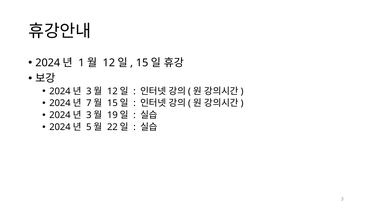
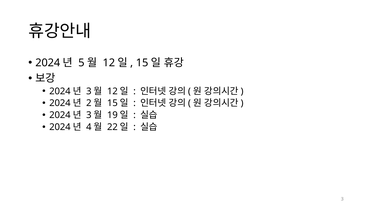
1: 1 -> 5
7: 7 -> 2
5: 5 -> 4
